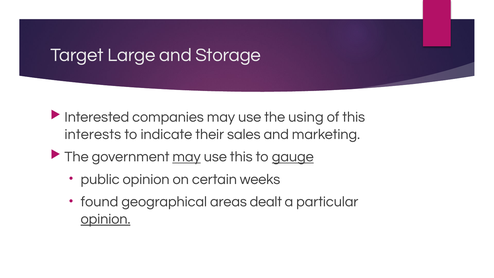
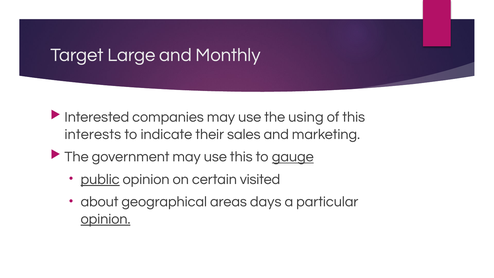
Storage: Storage -> Monthly
may at (187, 157) underline: present -> none
public underline: none -> present
weeks: weeks -> visited
found: found -> about
dealt: dealt -> days
